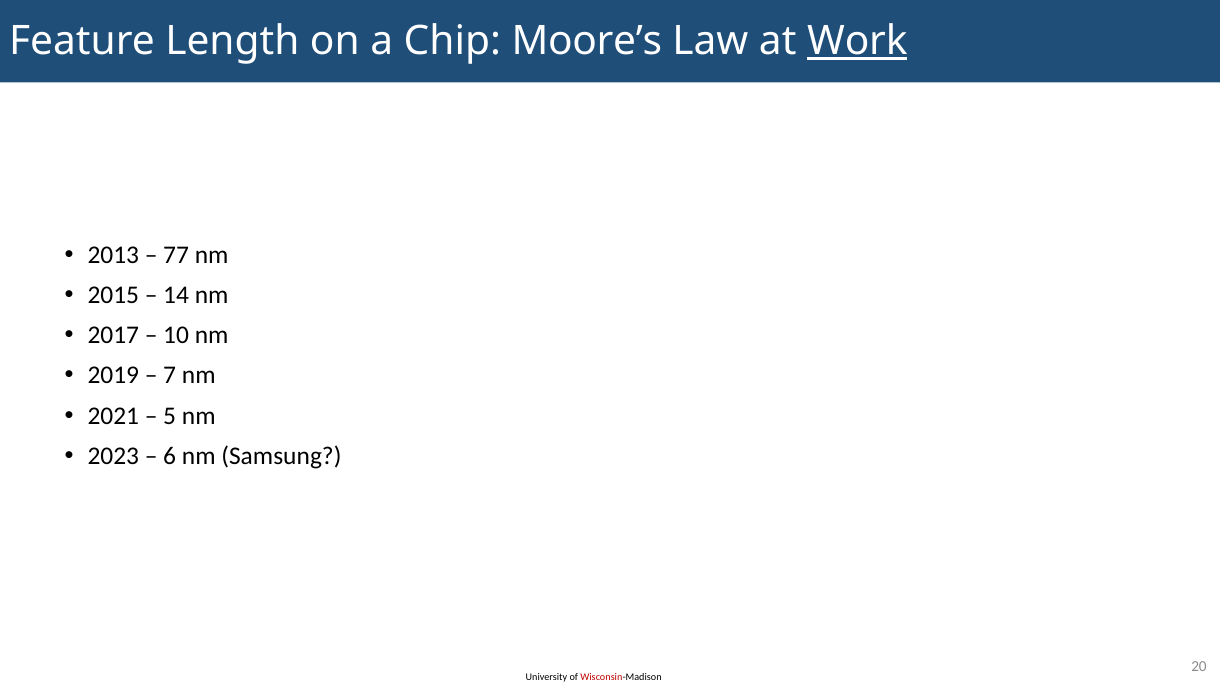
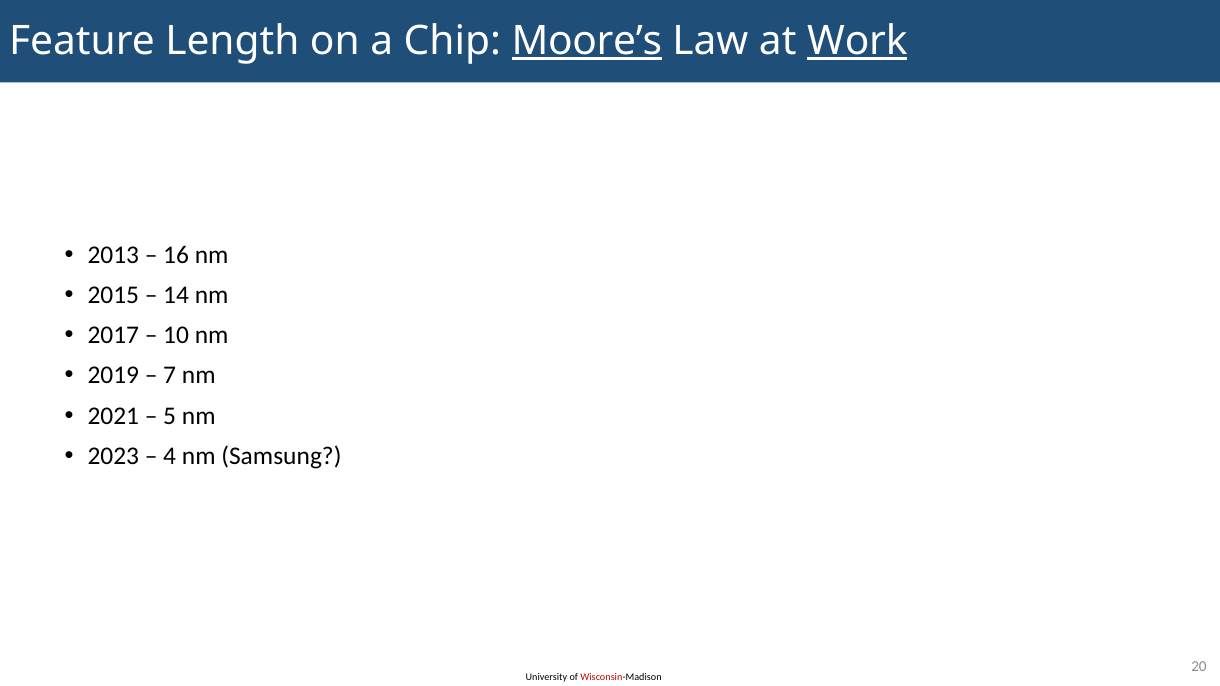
Moore’s underline: none -> present
77: 77 -> 16
6: 6 -> 4
